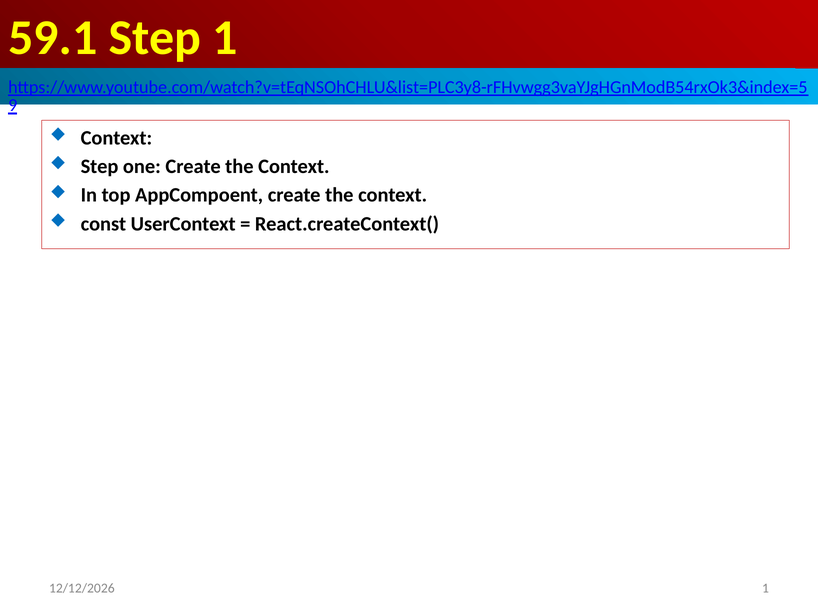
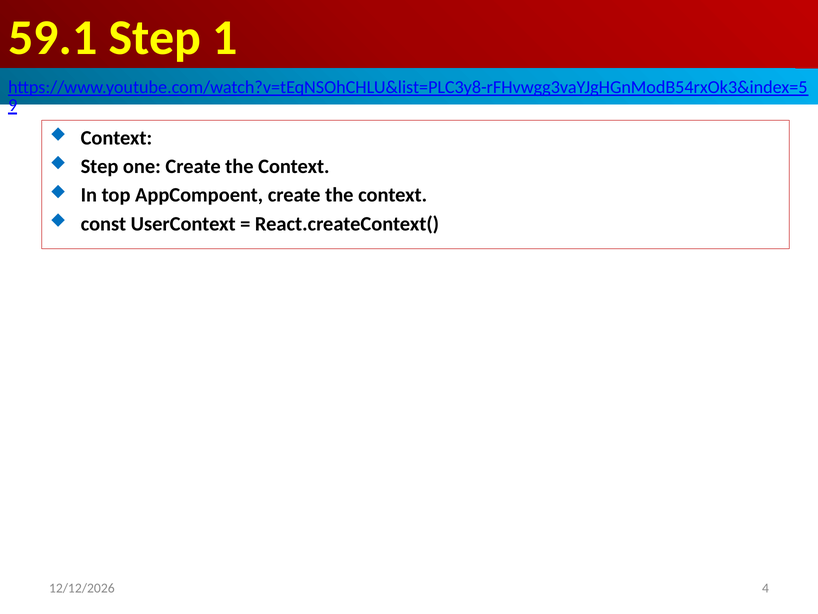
1 at (766, 588): 1 -> 4
